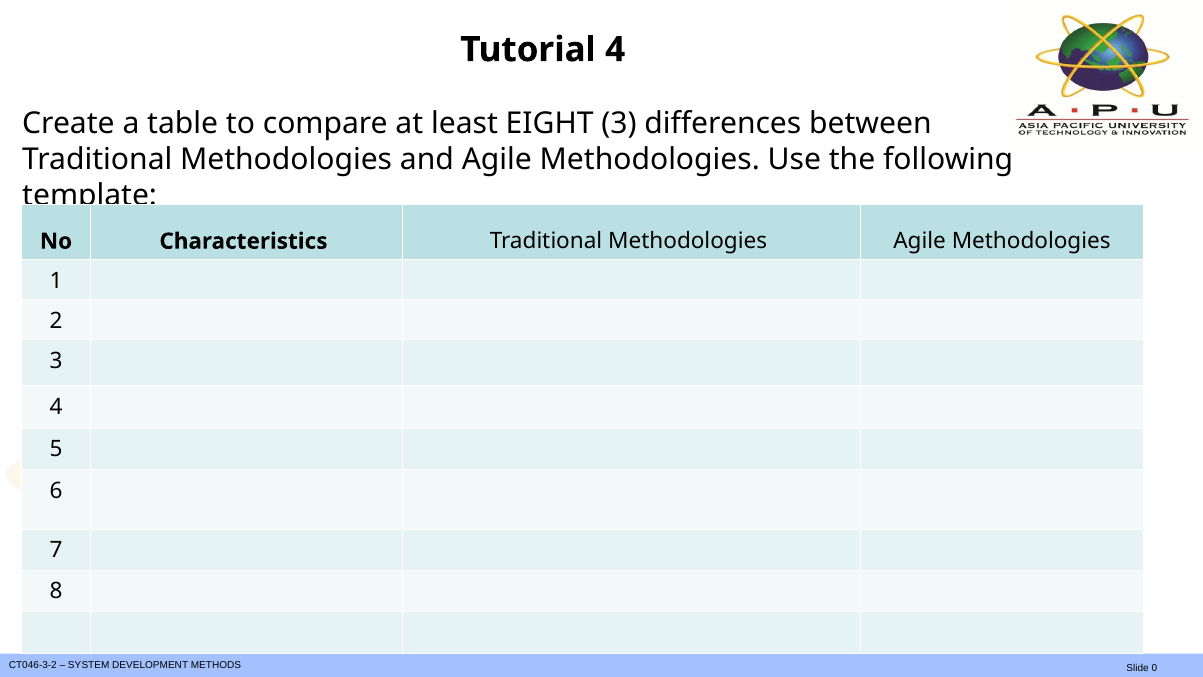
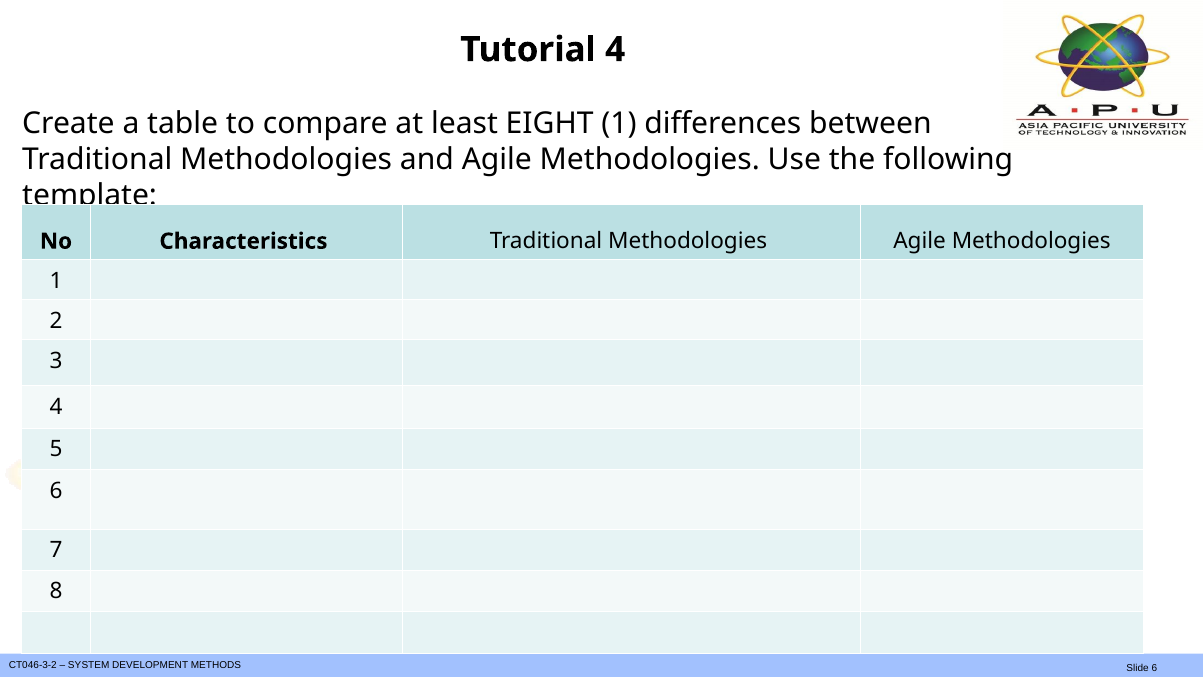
EIGHT 3: 3 -> 1
0 at (1154, 667): 0 -> 6
